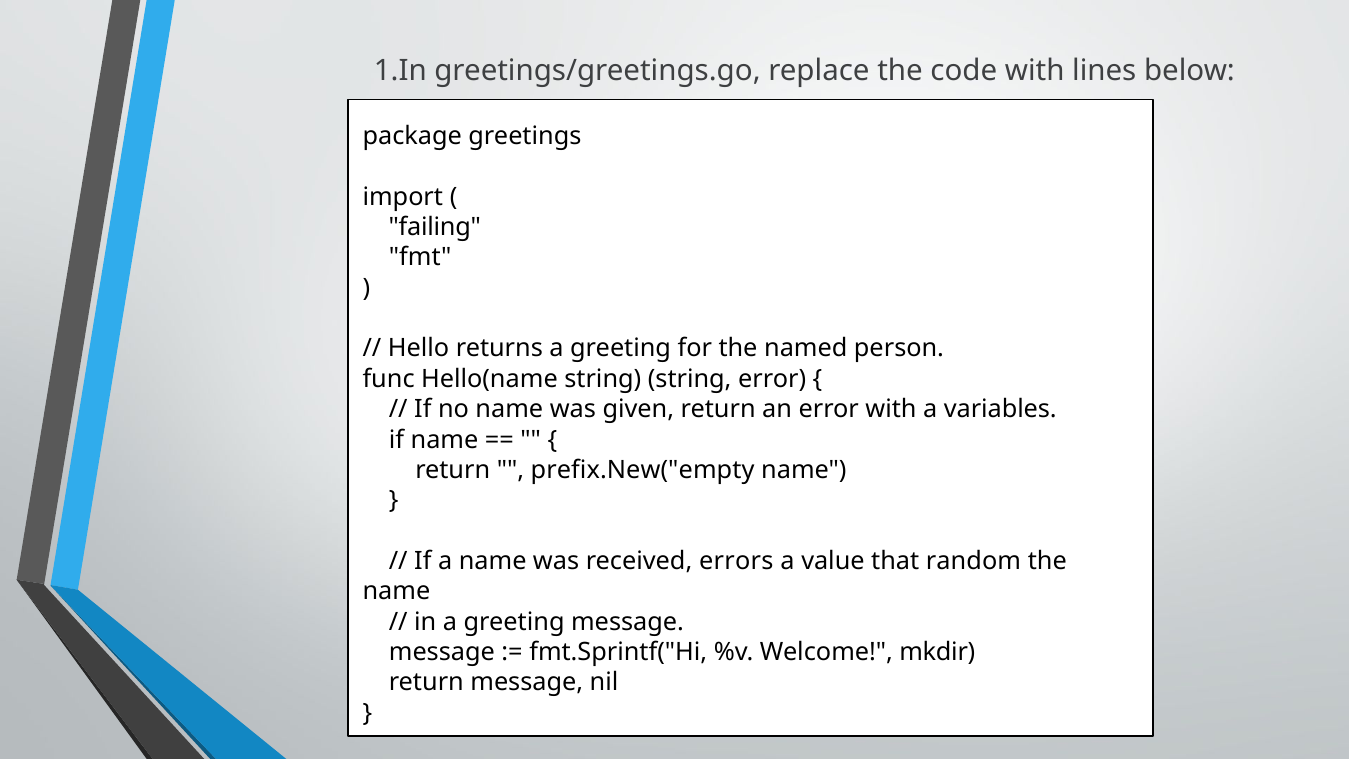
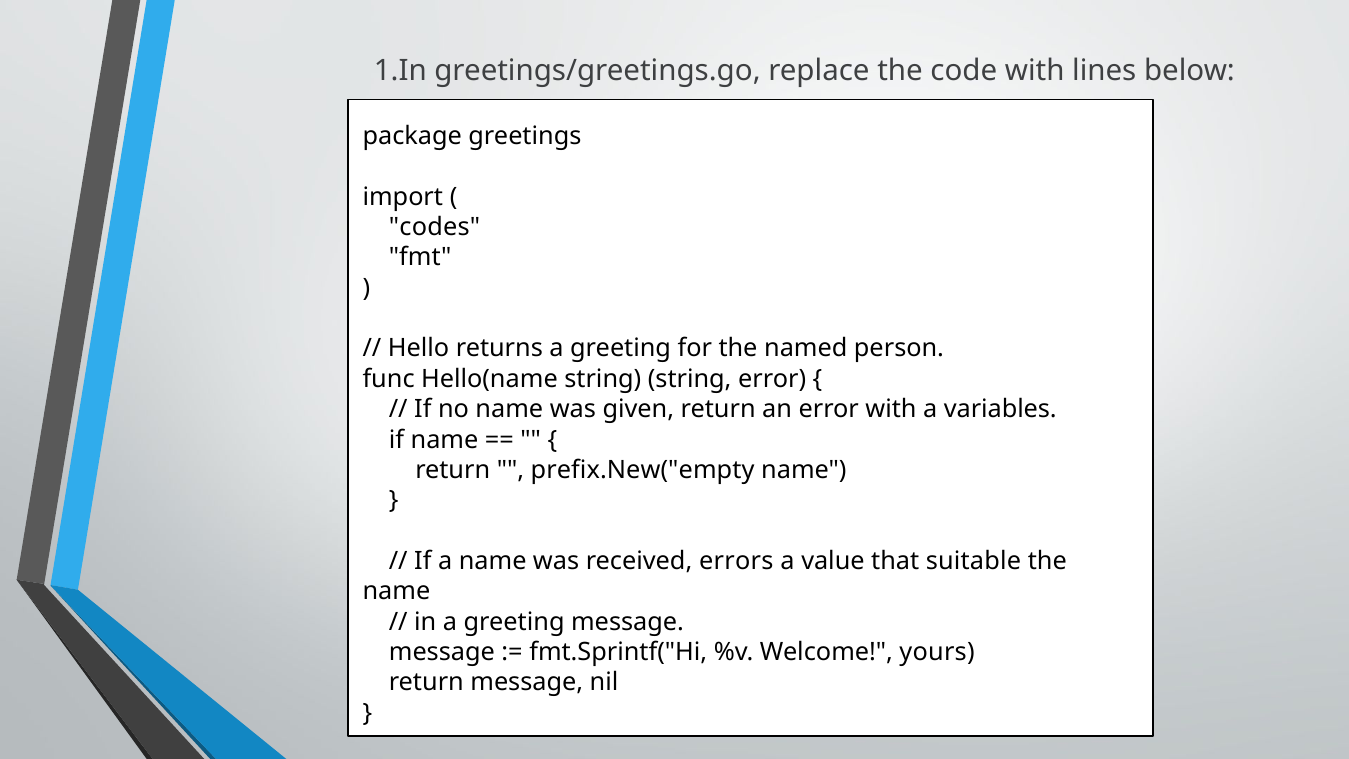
failing: failing -> codes
random: random -> suitable
mkdir: mkdir -> yours
